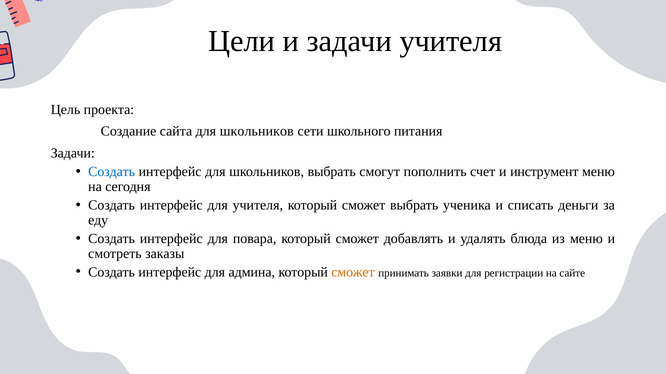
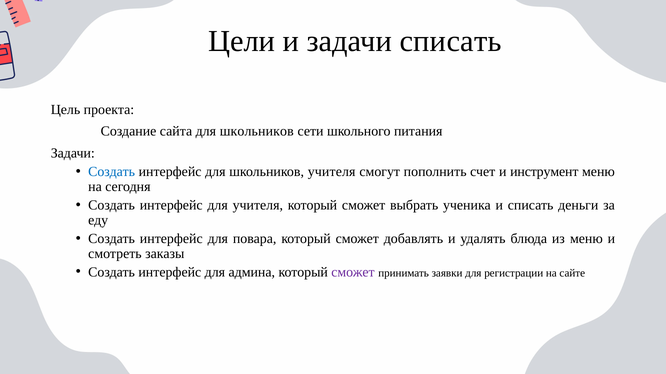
задачи учителя: учителя -> списать
школьников выбрать: выбрать -> учителя
сможет at (353, 272) colour: orange -> purple
